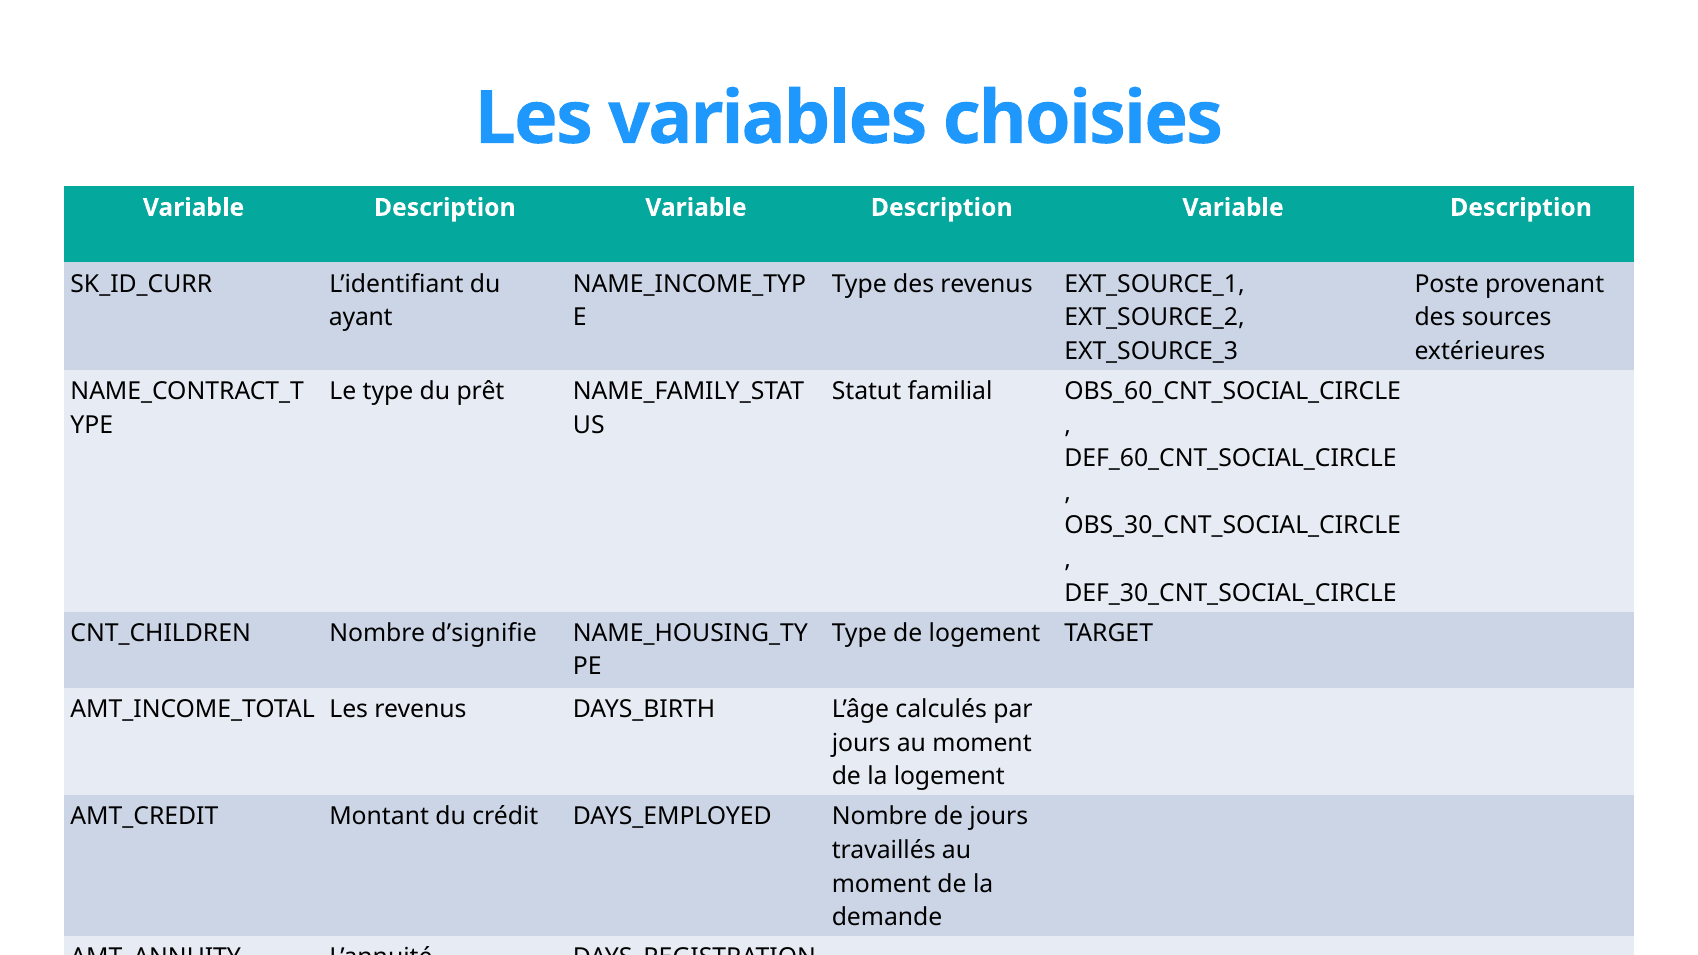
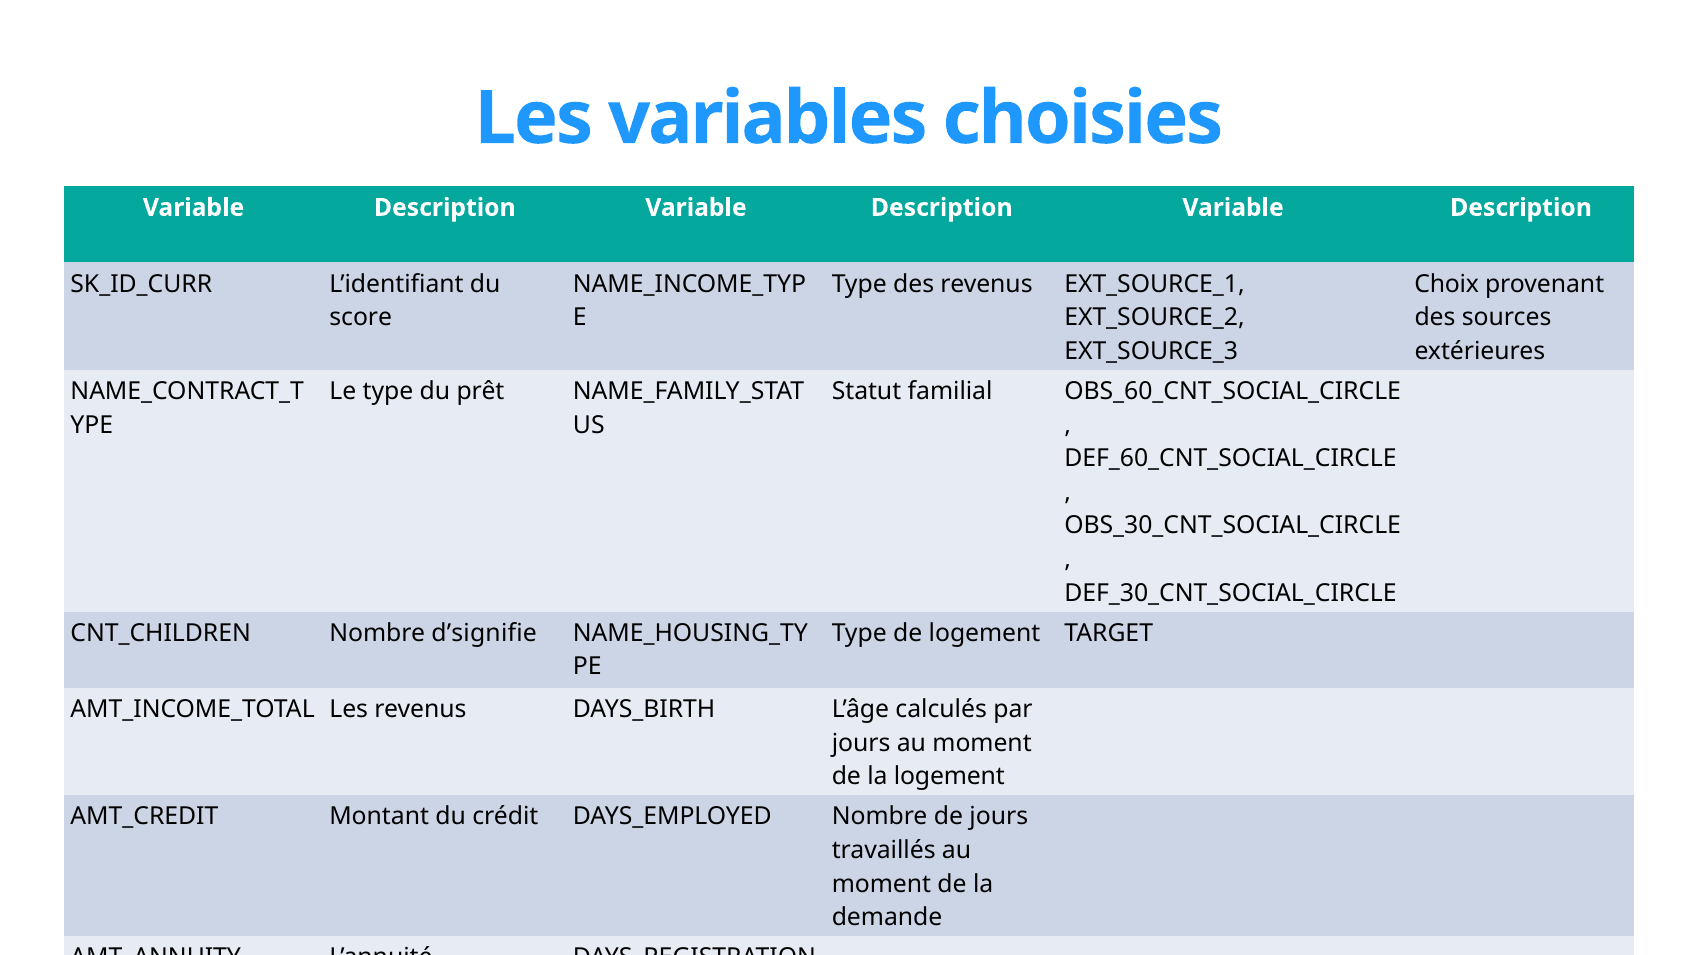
Poste: Poste -> Choix
ayant: ayant -> score
